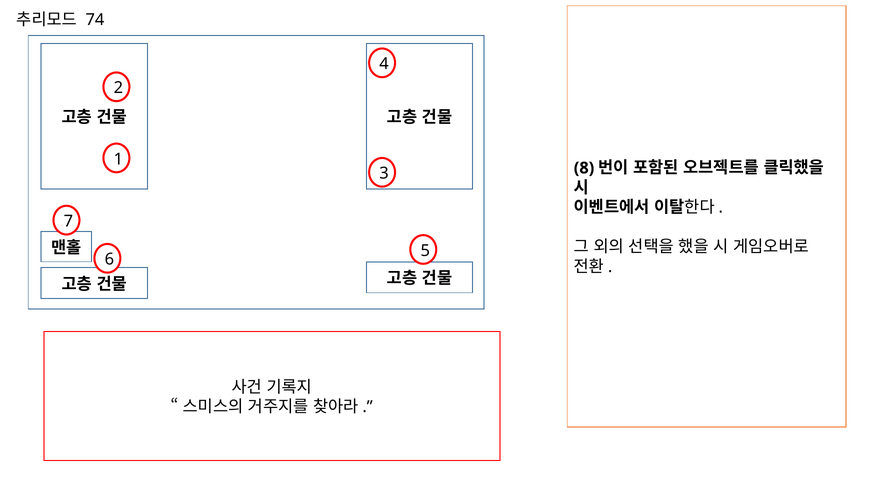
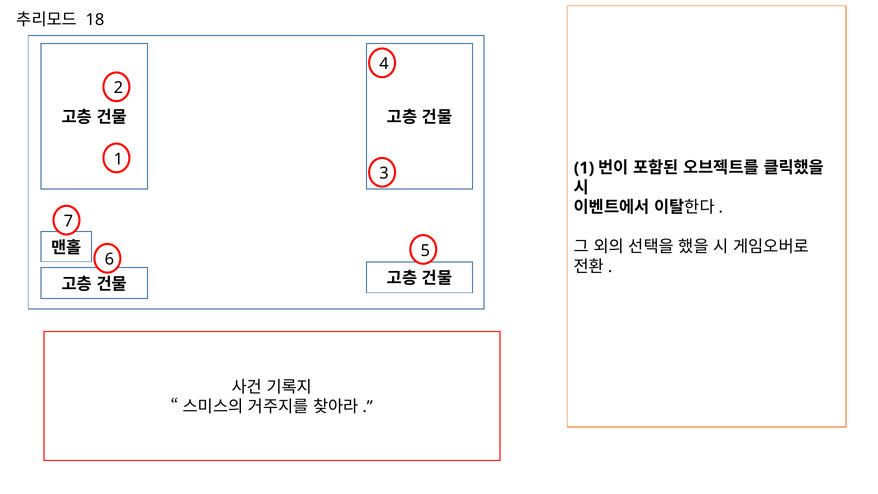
74: 74 -> 18
3 8: 8 -> 1
